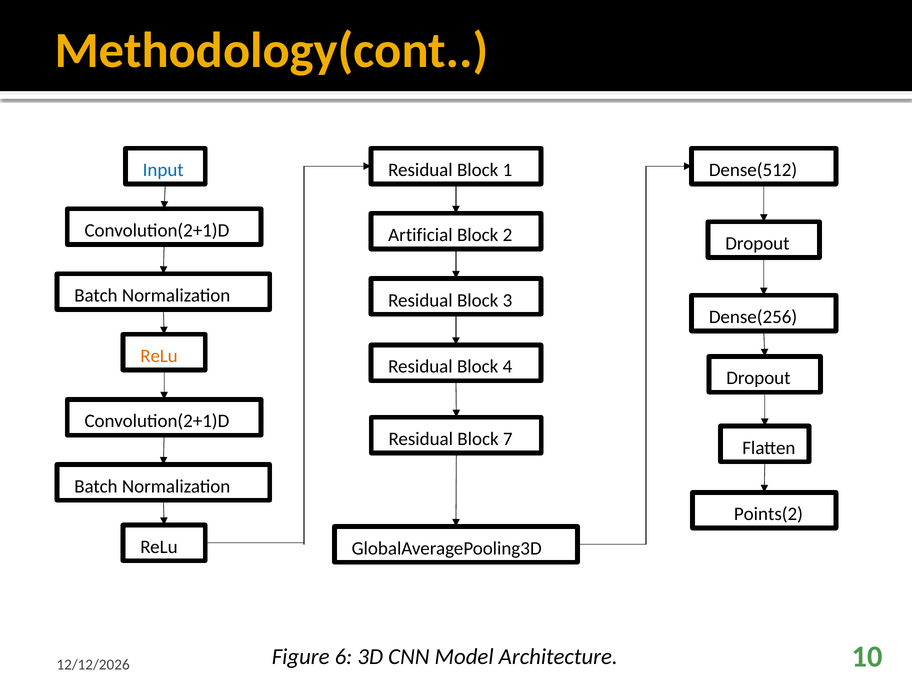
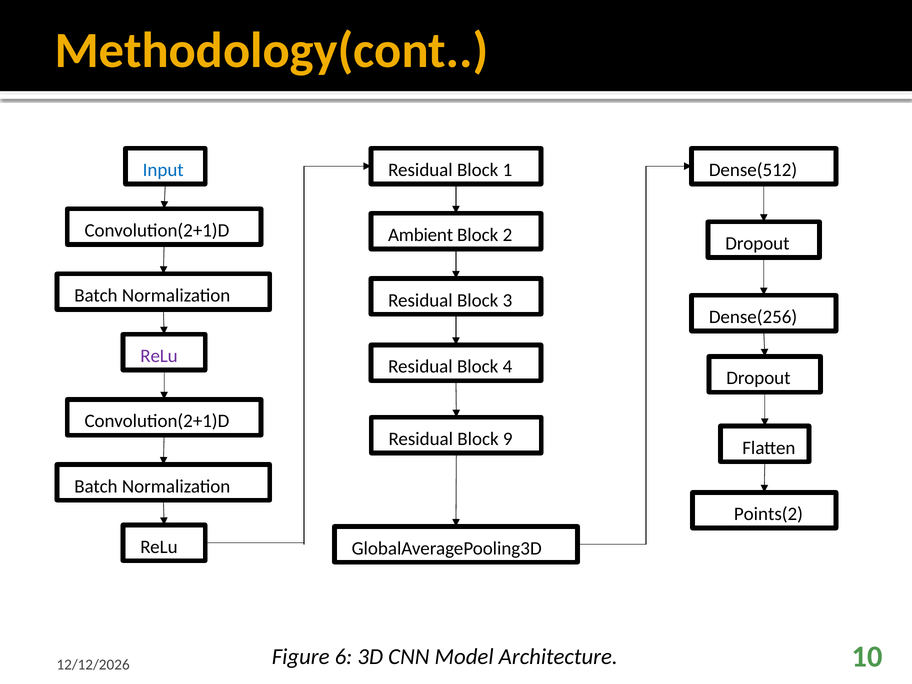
Artificial: Artificial -> Ambient
ReLu at (159, 356) colour: orange -> purple
7: 7 -> 9
